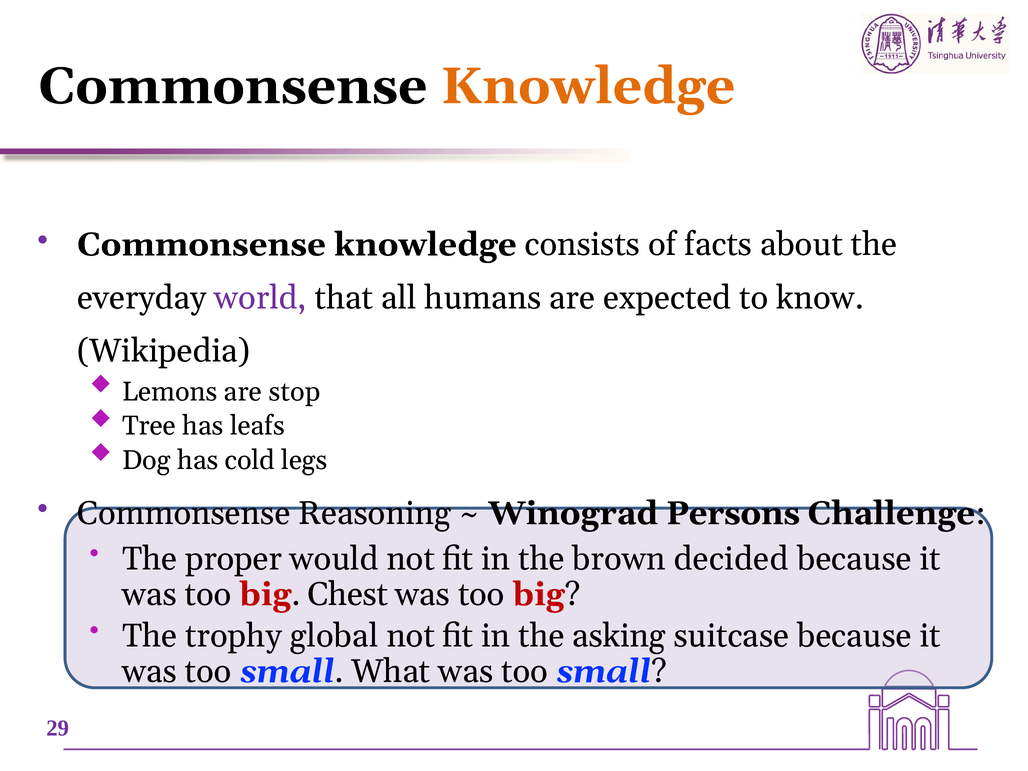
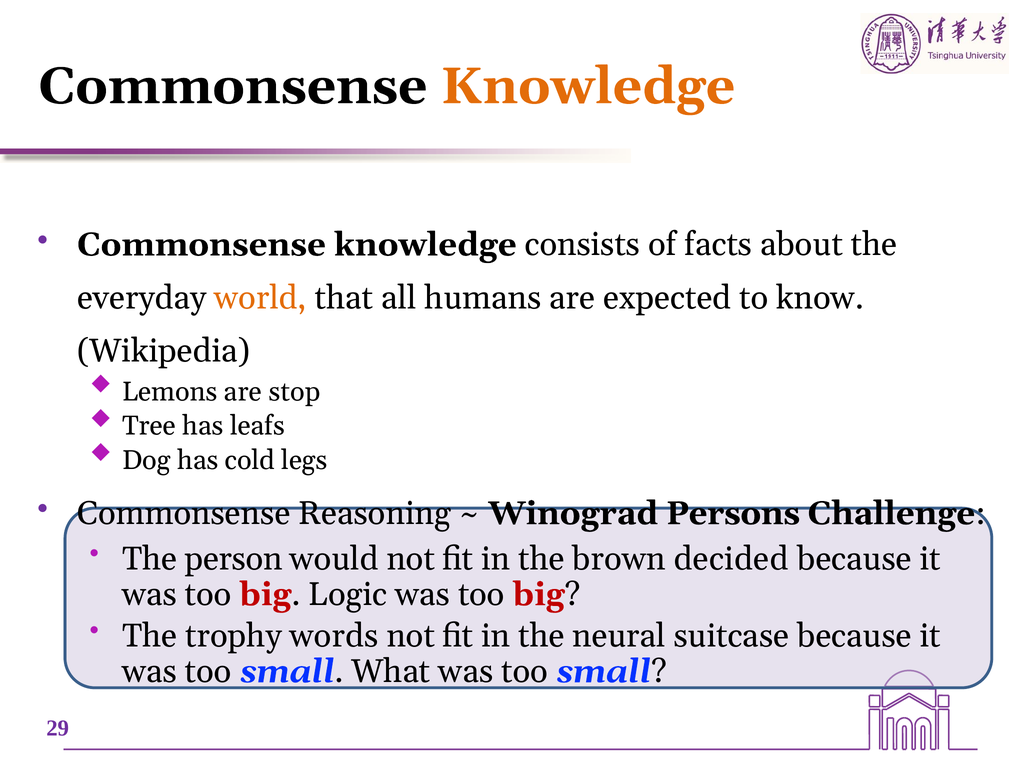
world colour: purple -> orange
proper: proper -> person
Chest: Chest -> Logic
global: global -> words
asking: asking -> neural
